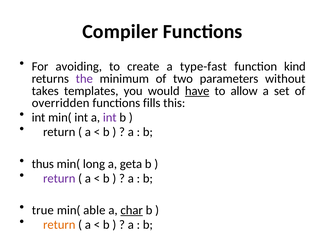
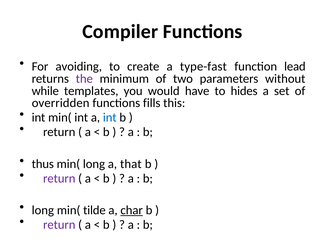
kind: kind -> lead
takes: takes -> while
have underline: present -> none
allow: allow -> hides
int at (110, 117) colour: purple -> blue
geta: geta -> that
true at (43, 210): true -> long
able: able -> tilde
return at (59, 225) colour: orange -> purple
